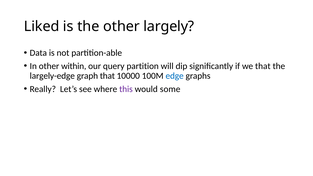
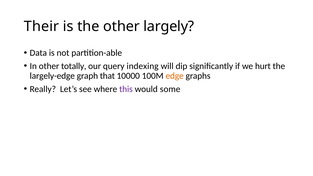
Liked: Liked -> Their
within: within -> totally
partition: partition -> indexing
we that: that -> hurt
edge colour: blue -> orange
